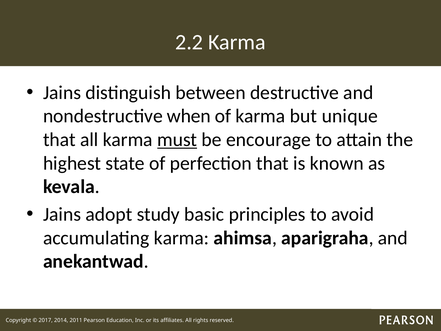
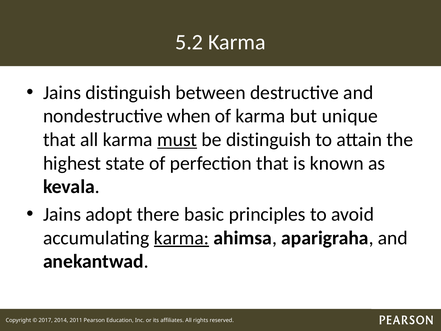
2.2: 2.2 -> 5.2
be encourage: encourage -> distinguish
study: study -> there
karma at (181, 238) underline: none -> present
